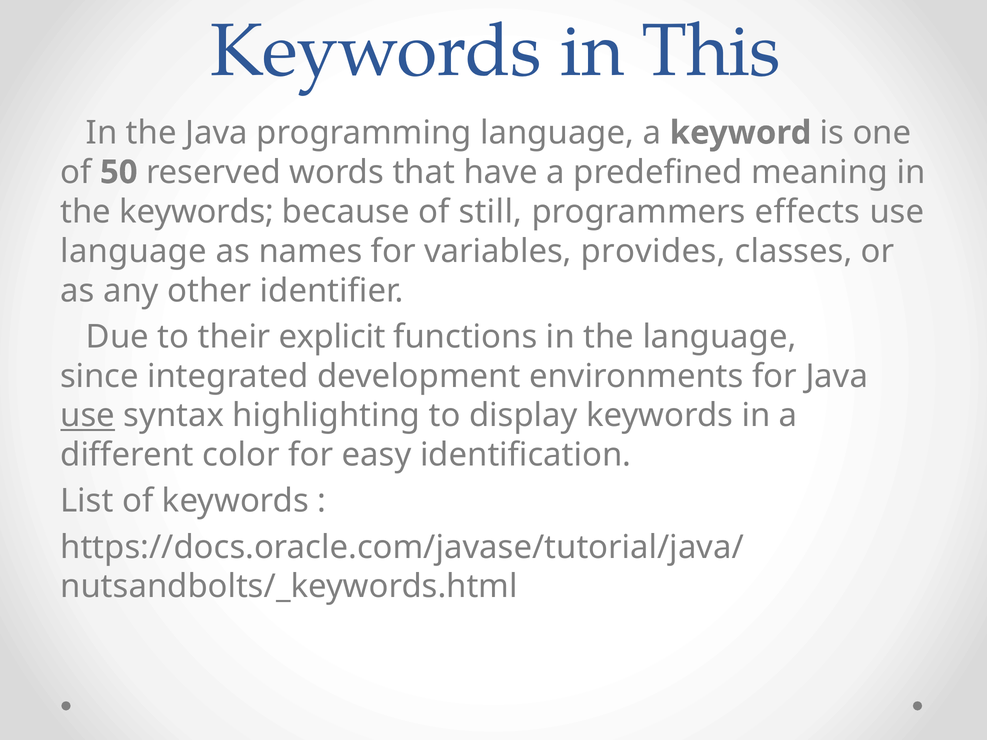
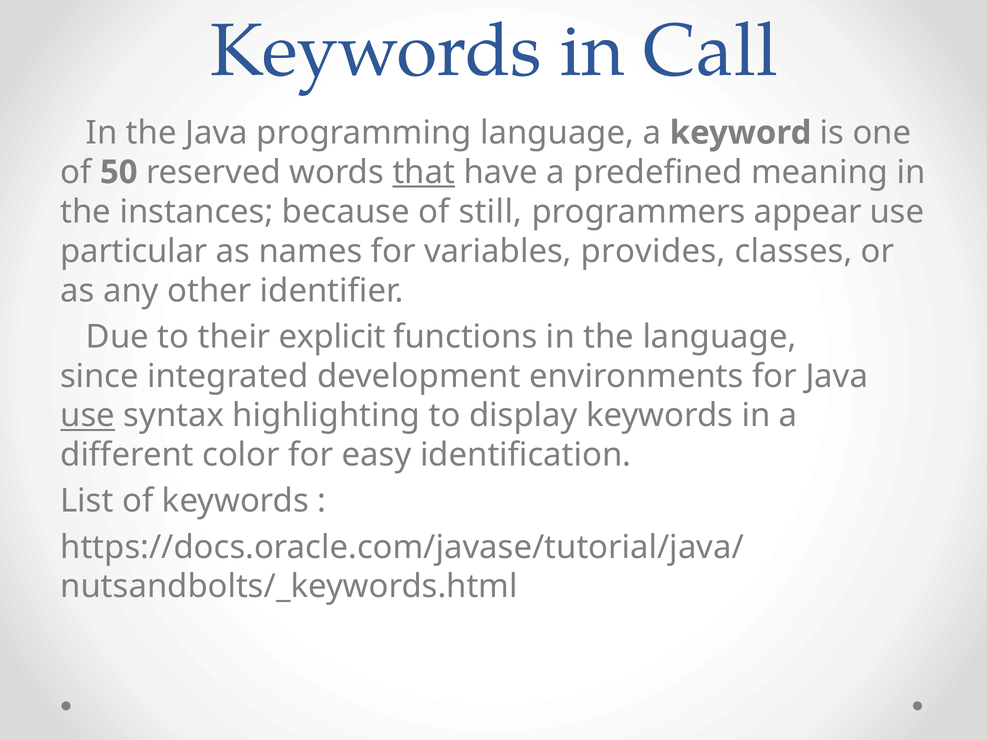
This: This -> Call
that underline: none -> present
the keywords: keywords -> instances
effects: effects -> appear
language at (134, 251): language -> particular
